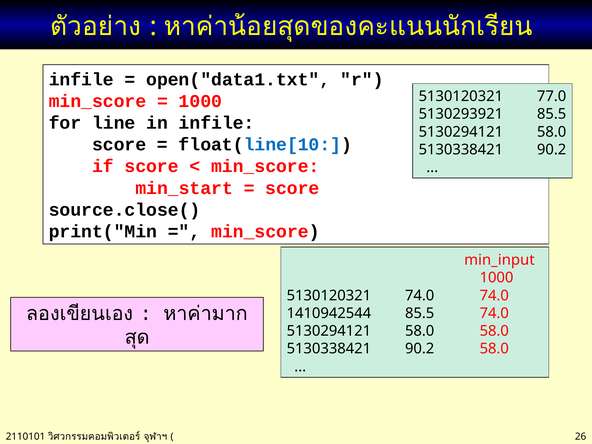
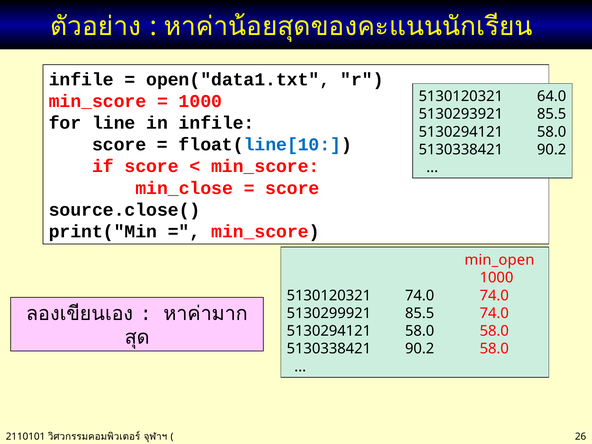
77.0: 77.0 -> 64.0
min_start: min_start -> min_close
min_input: min_input -> min_open
1410942544: 1410942544 -> 5130299921
